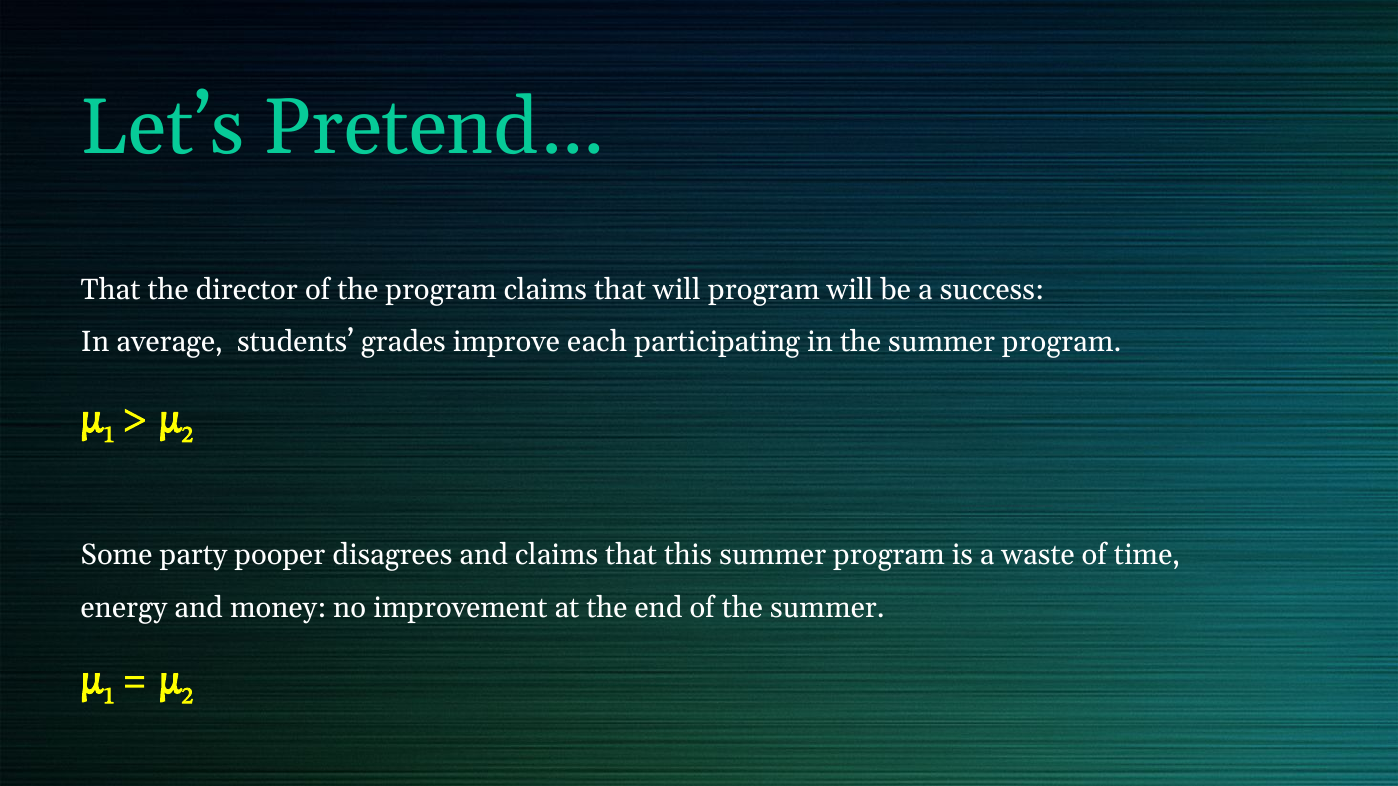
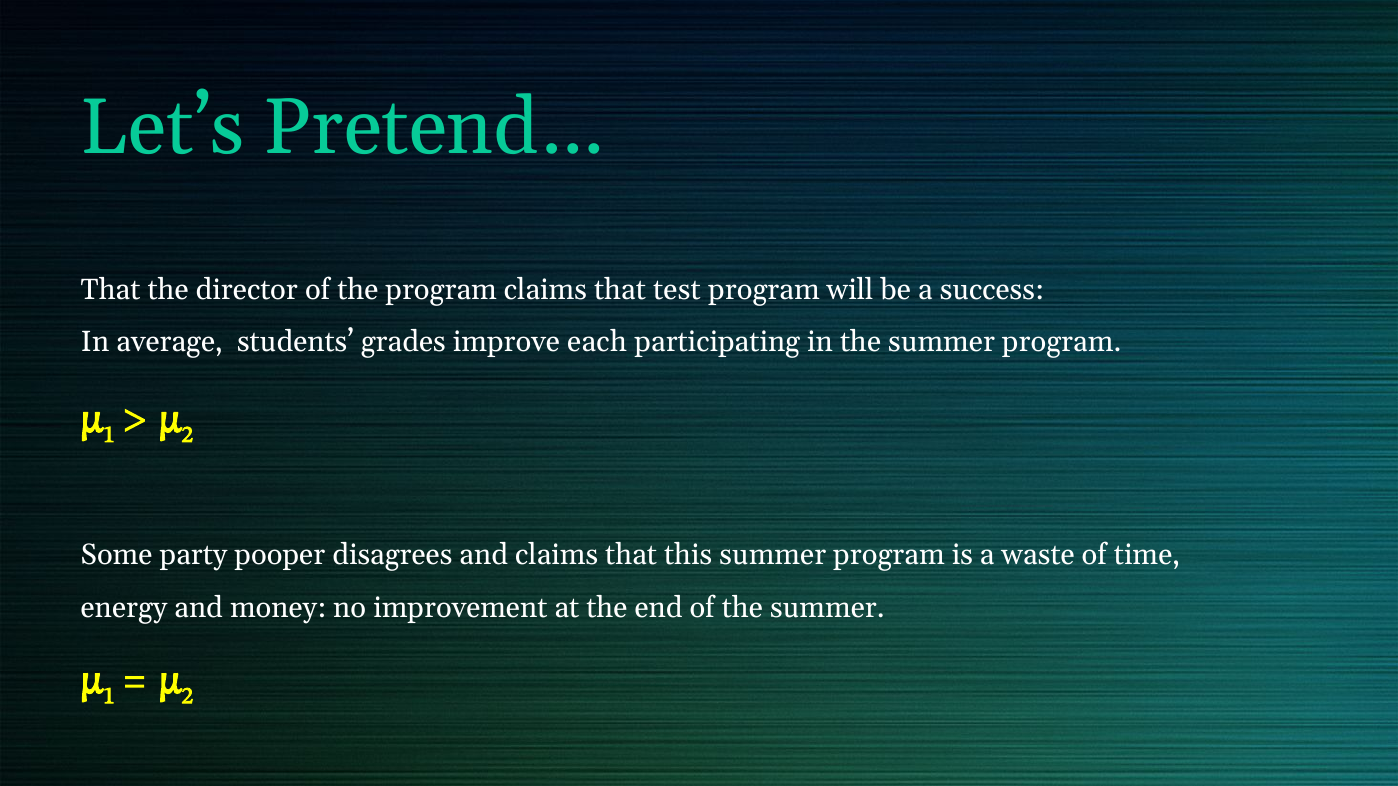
that will: will -> test
